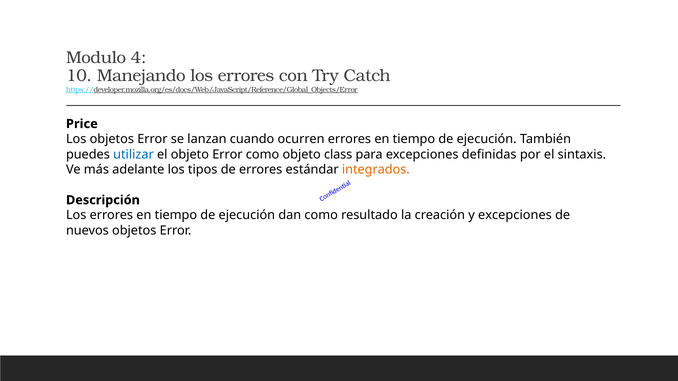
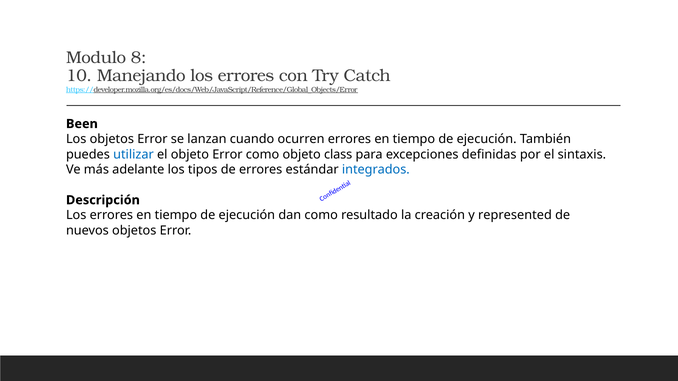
4: 4 -> 8
Price: Price -> Been
integrados colour: orange -> blue
y excepciones: excepciones -> represented
